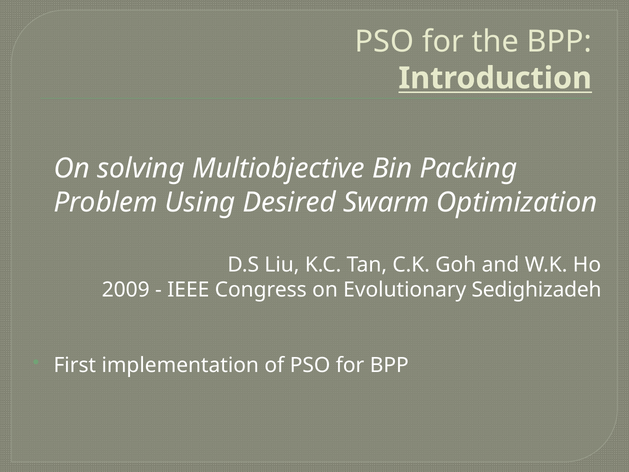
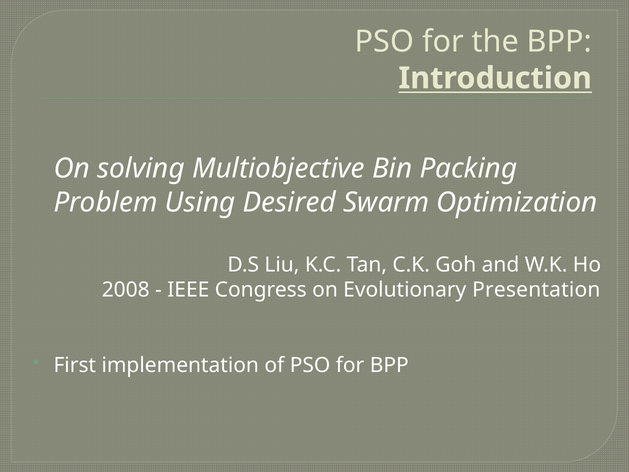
2009: 2009 -> 2008
Sedighizadeh: Sedighizadeh -> Presentation
